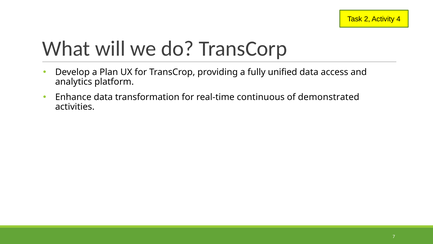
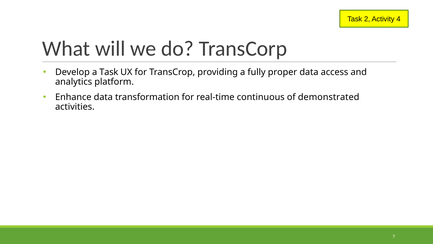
a Plan: Plan -> Task
unified: unified -> proper
